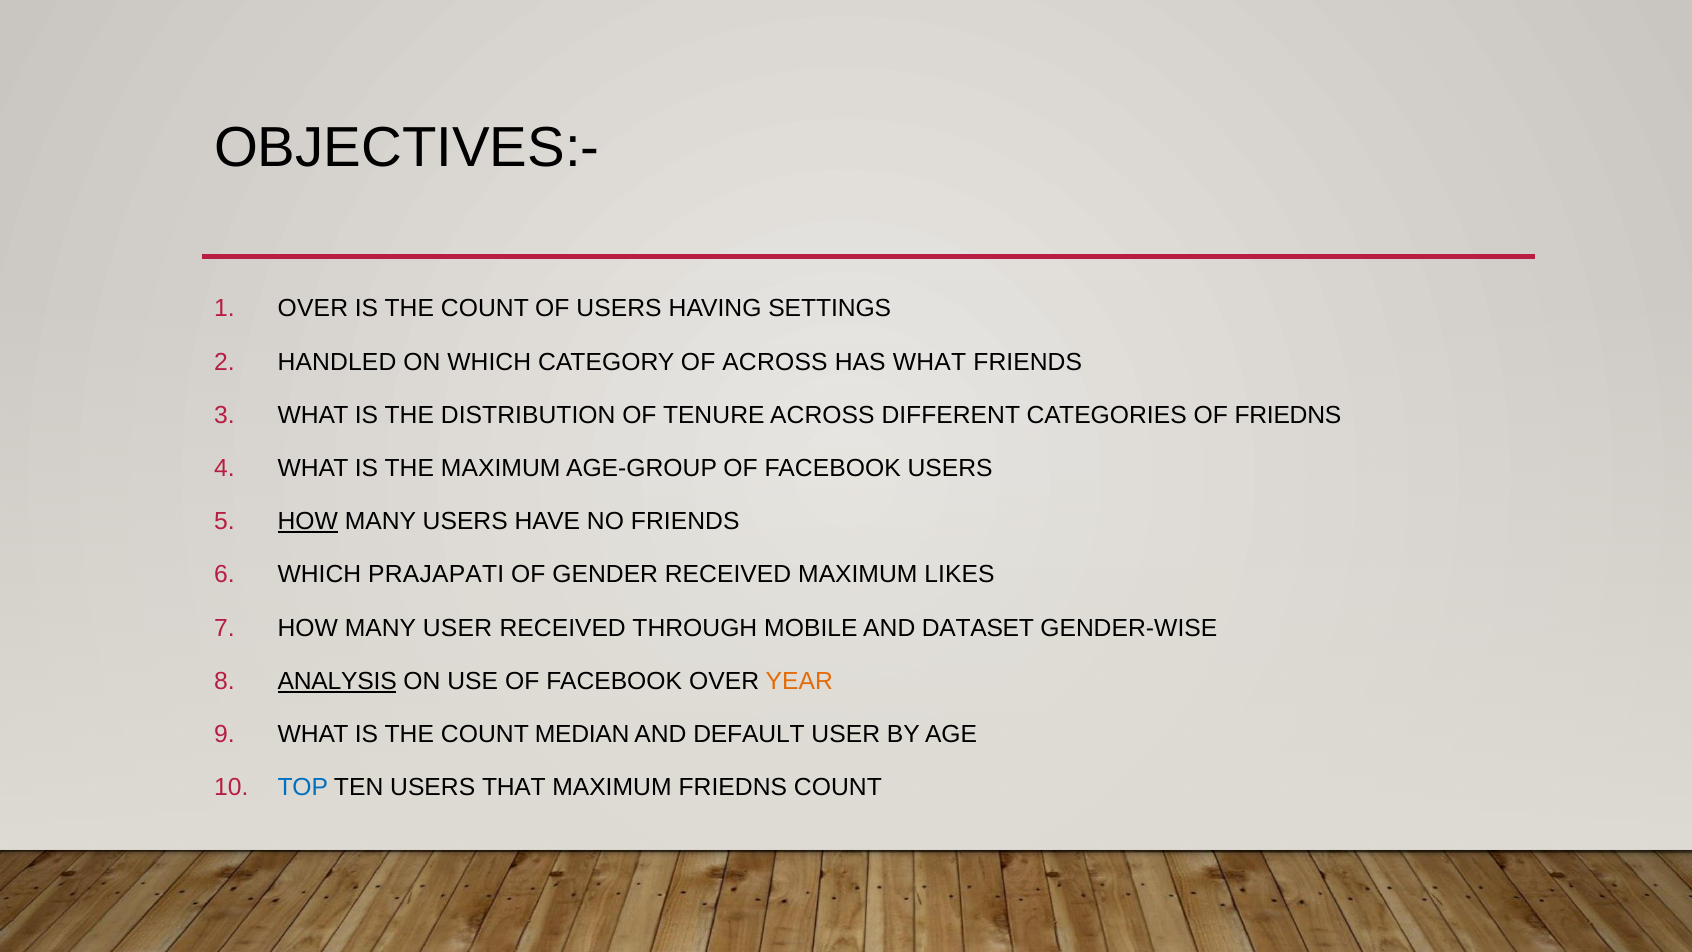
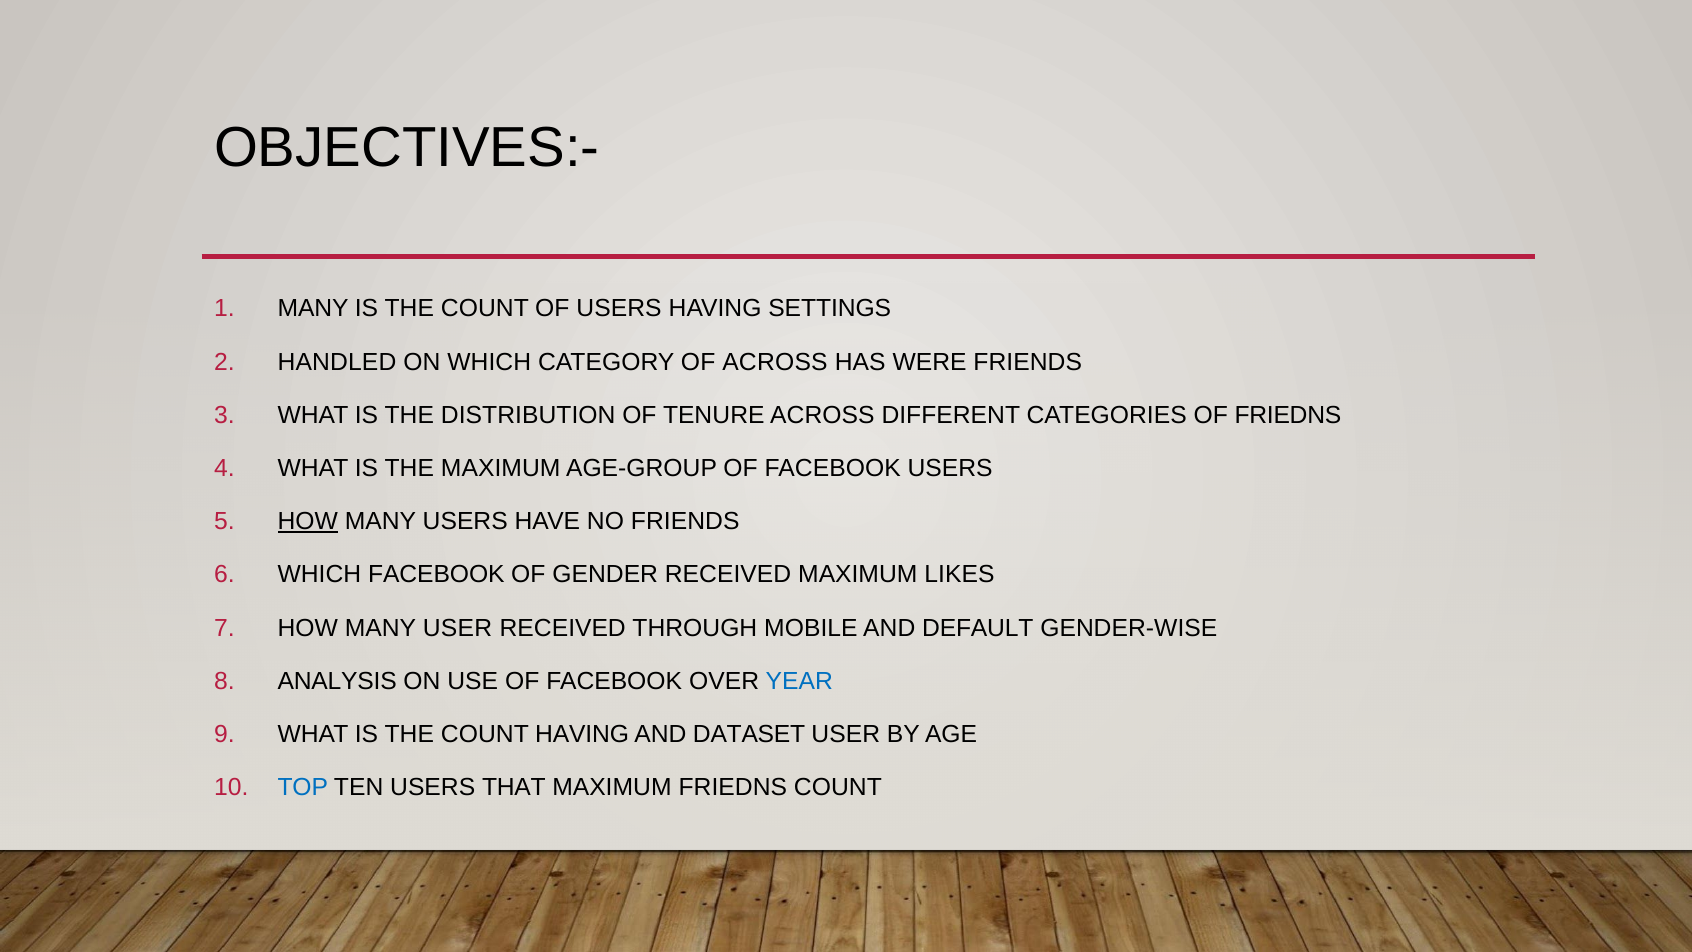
OVER at (313, 309): OVER -> MANY
HAS WHAT: WHAT -> WERE
WHICH PRAJAPATI: PRAJAPATI -> FACEBOOK
DATASET: DATASET -> DEFAULT
ANALYSIS underline: present -> none
YEAR colour: orange -> blue
COUNT MEDIAN: MEDIAN -> HAVING
DEFAULT: DEFAULT -> DATASET
